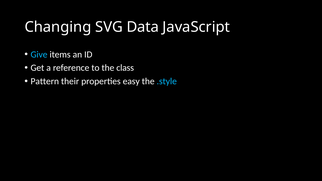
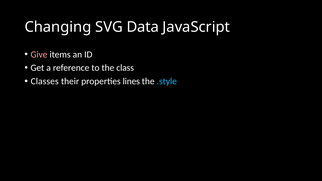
Give colour: light blue -> pink
Pattern: Pattern -> Classes
easy: easy -> lines
